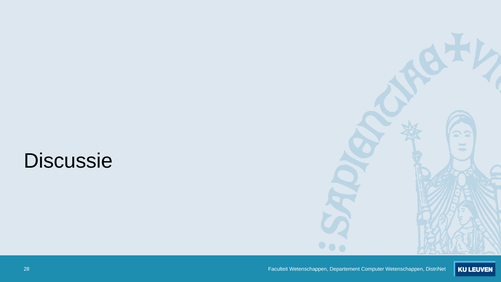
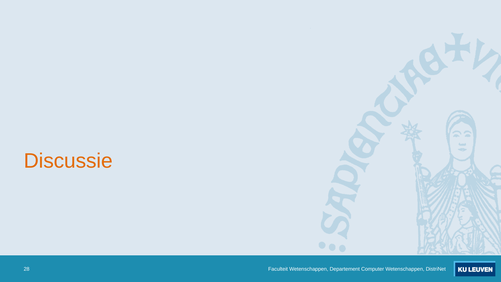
Discussie colour: black -> orange
